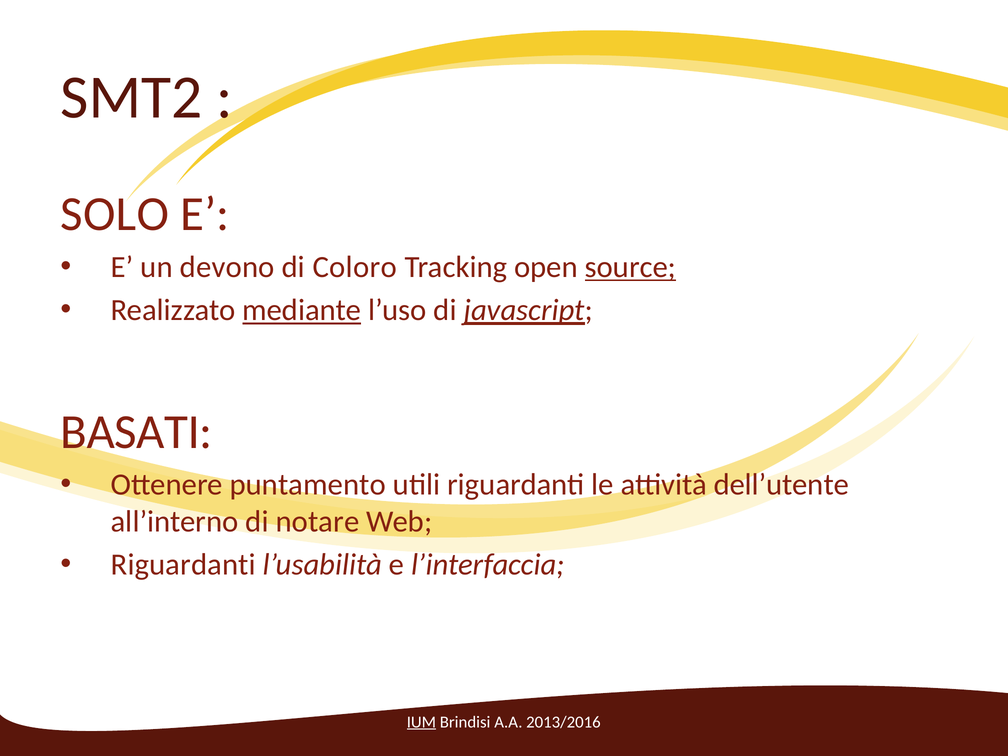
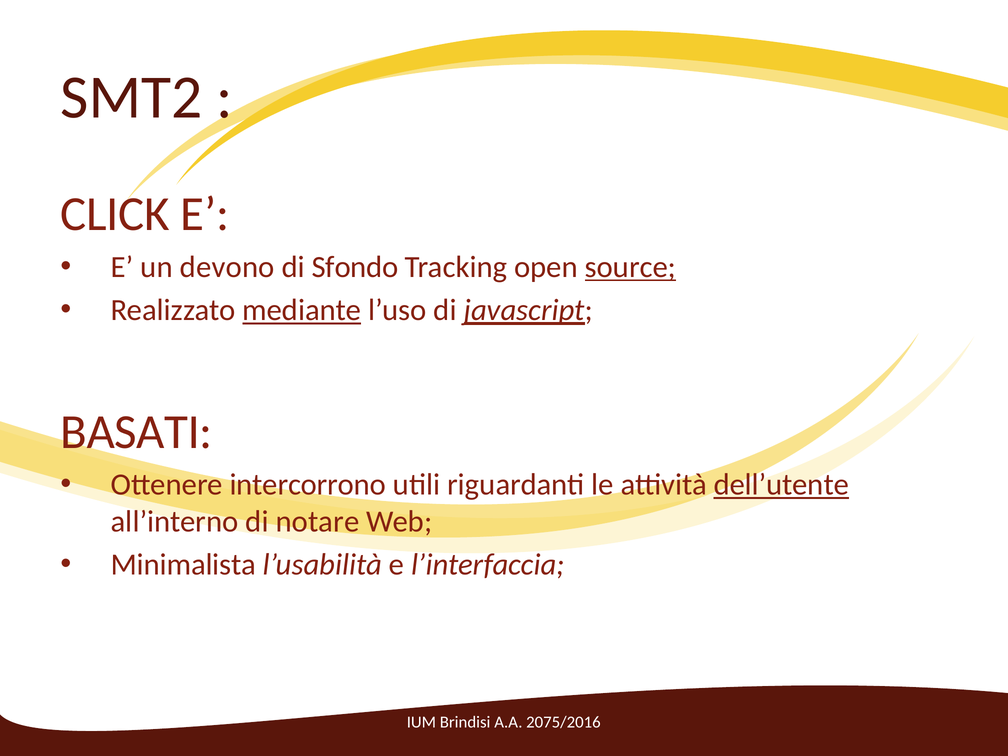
SOLO: SOLO -> CLICK
Coloro: Coloro -> Sfondo
puntamento: puntamento -> intercorrono
dell’utente underline: none -> present
Riguardanti at (183, 565): Riguardanti -> Minimalista
IUM underline: present -> none
2013/2016: 2013/2016 -> 2075/2016
